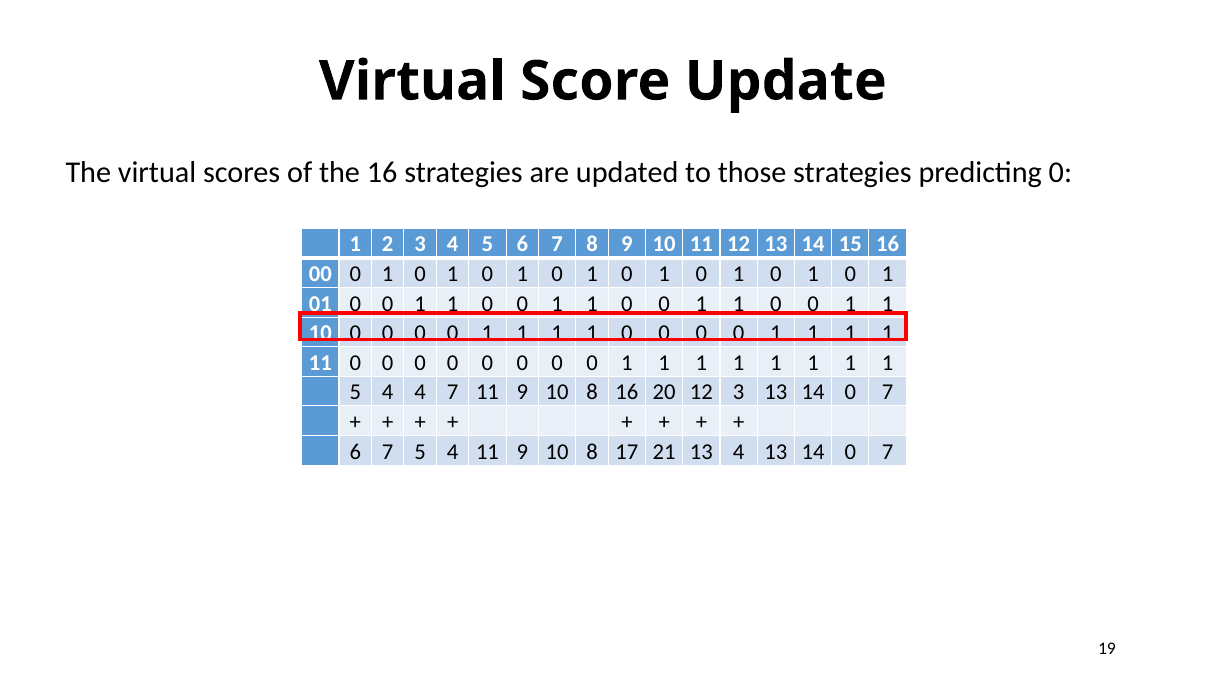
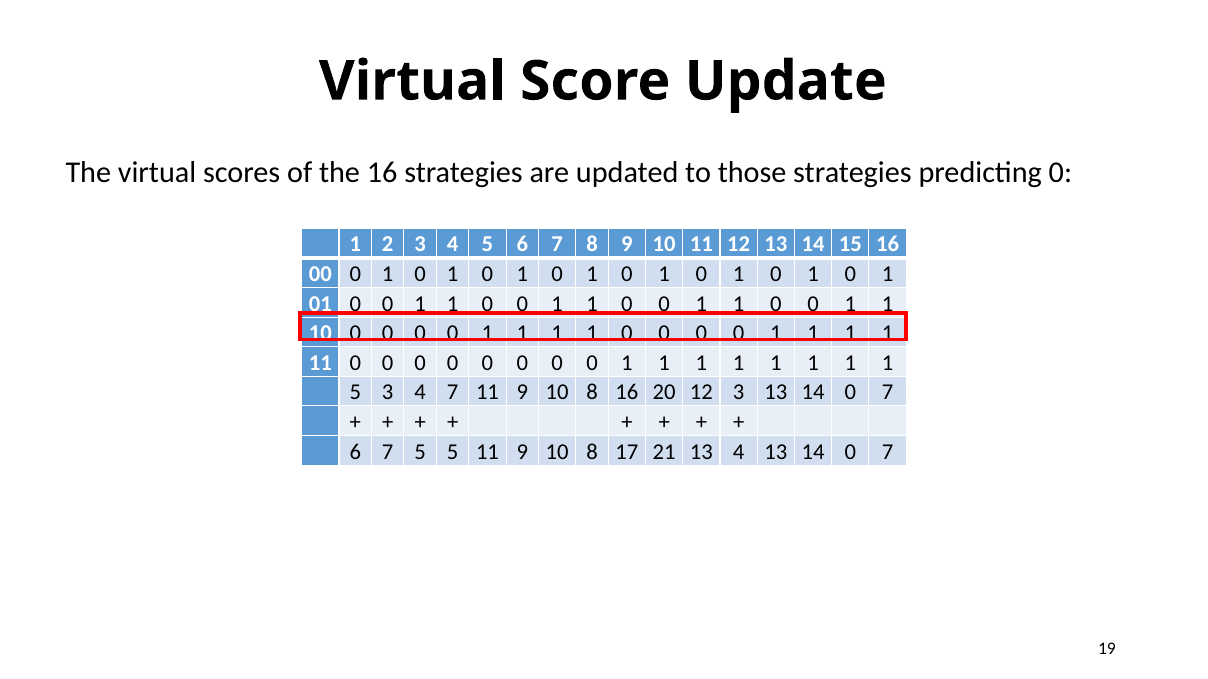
4 at (388, 393): 4 -> 3
7 5 4: 4 -> 5
